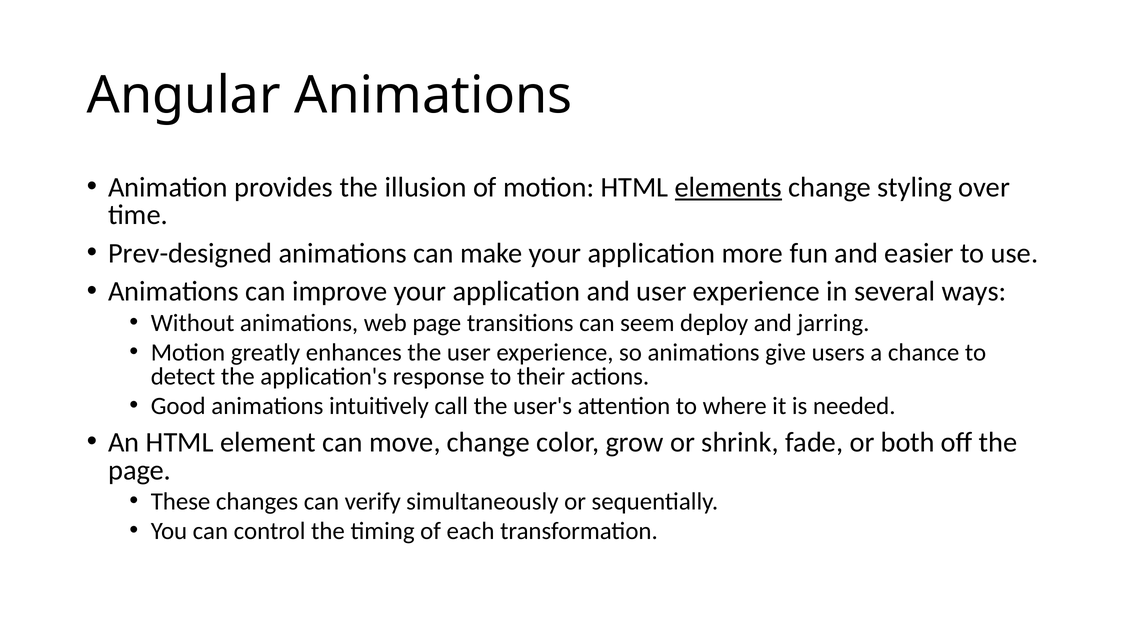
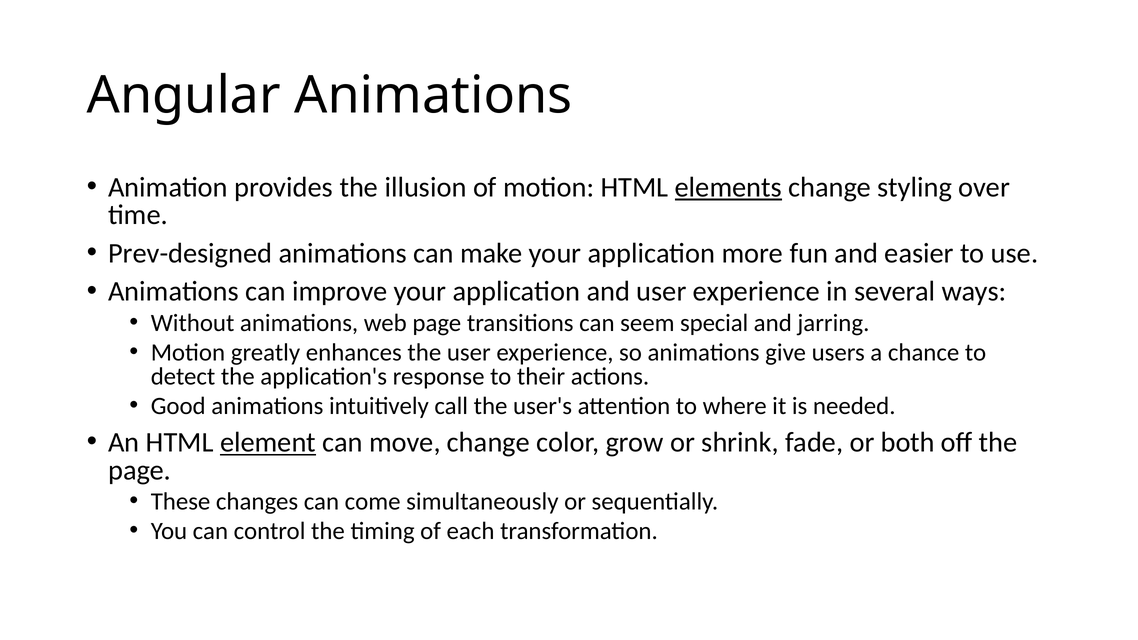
deploy: deploy -> special
element underline: none -> present
verify: verify -> come
